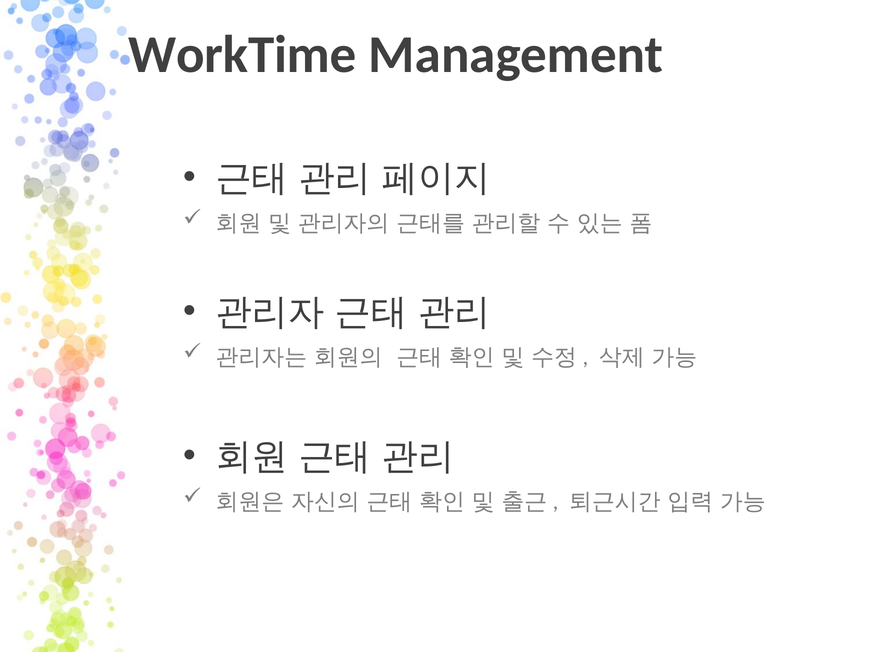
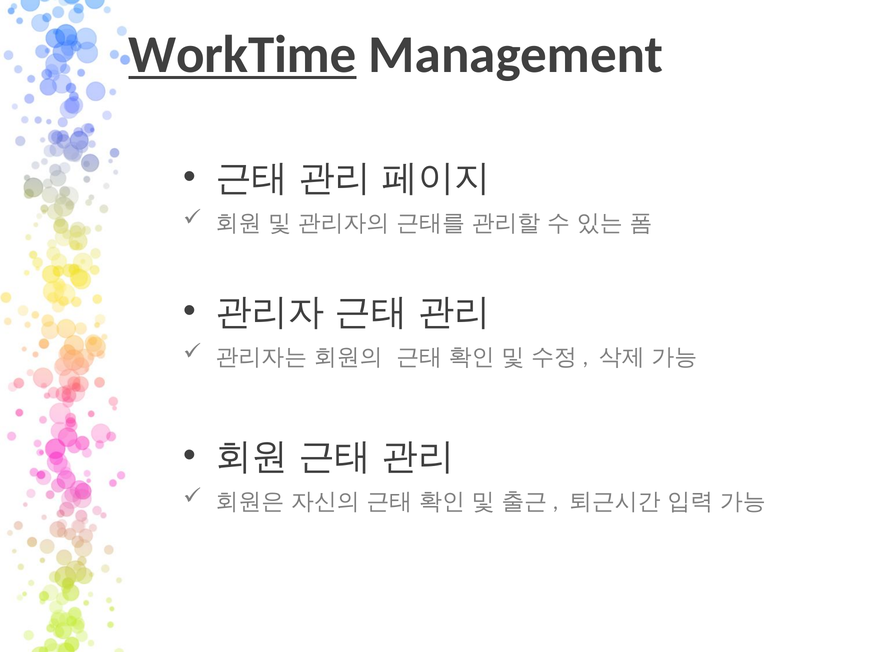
WorkTime underline: none -> present
